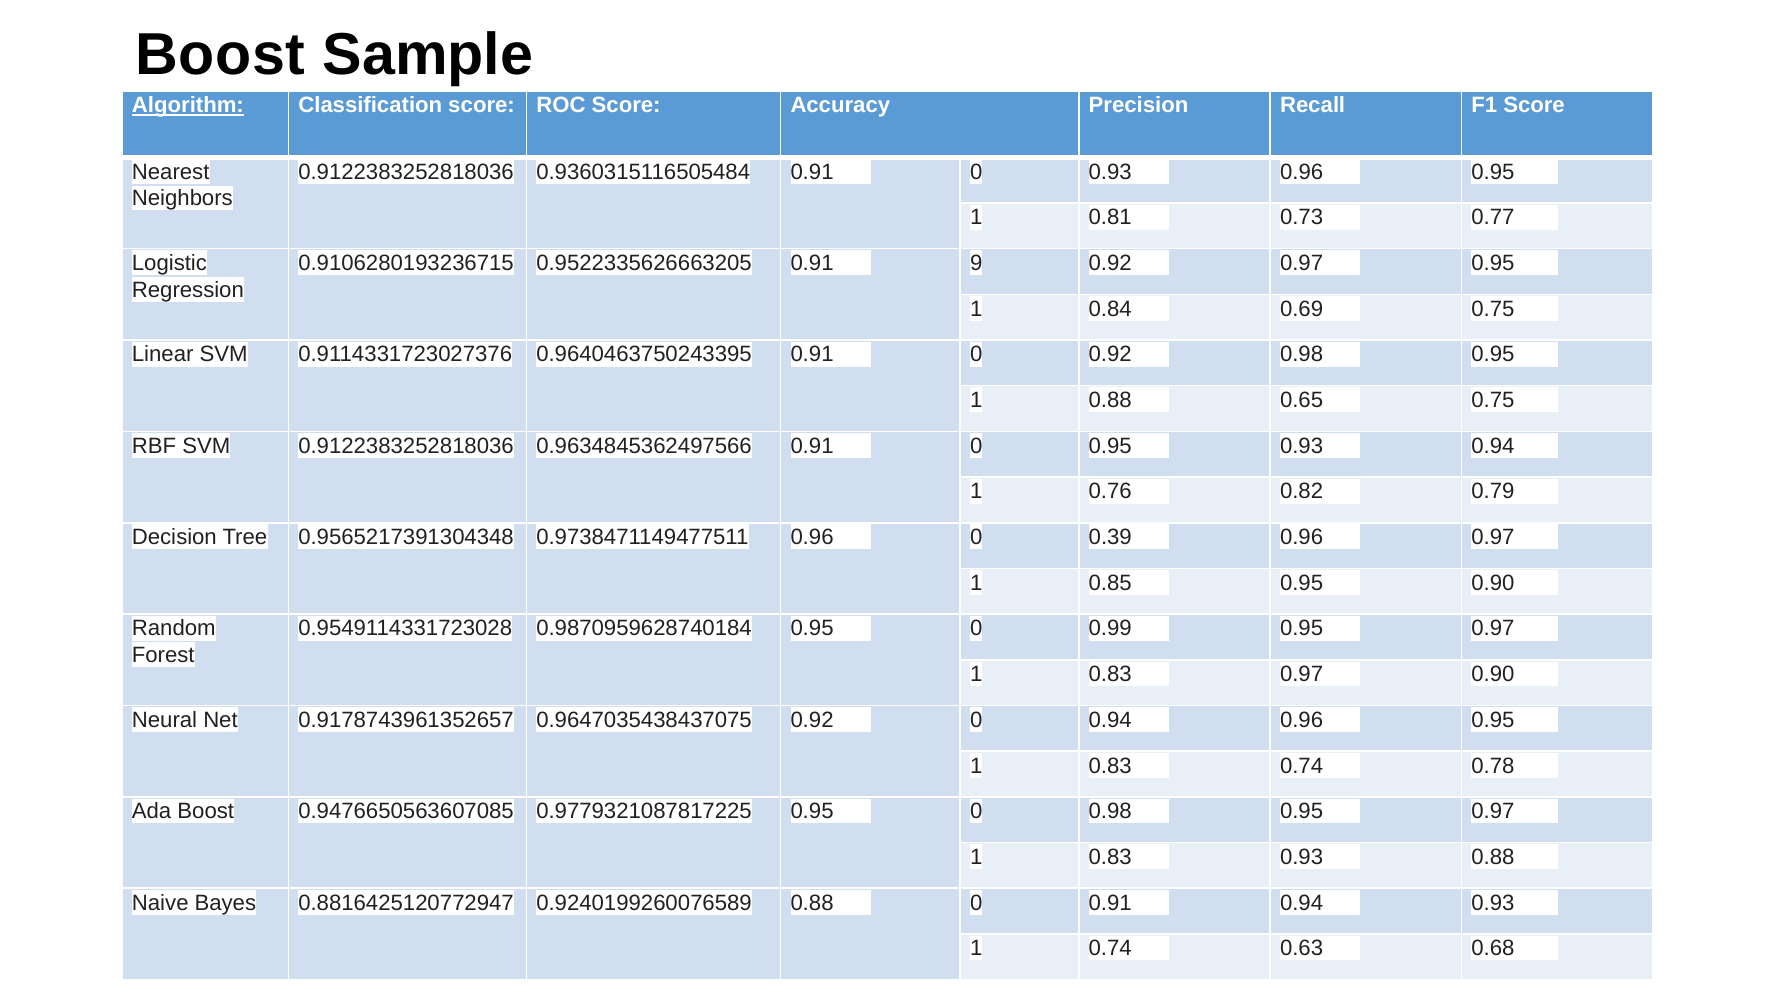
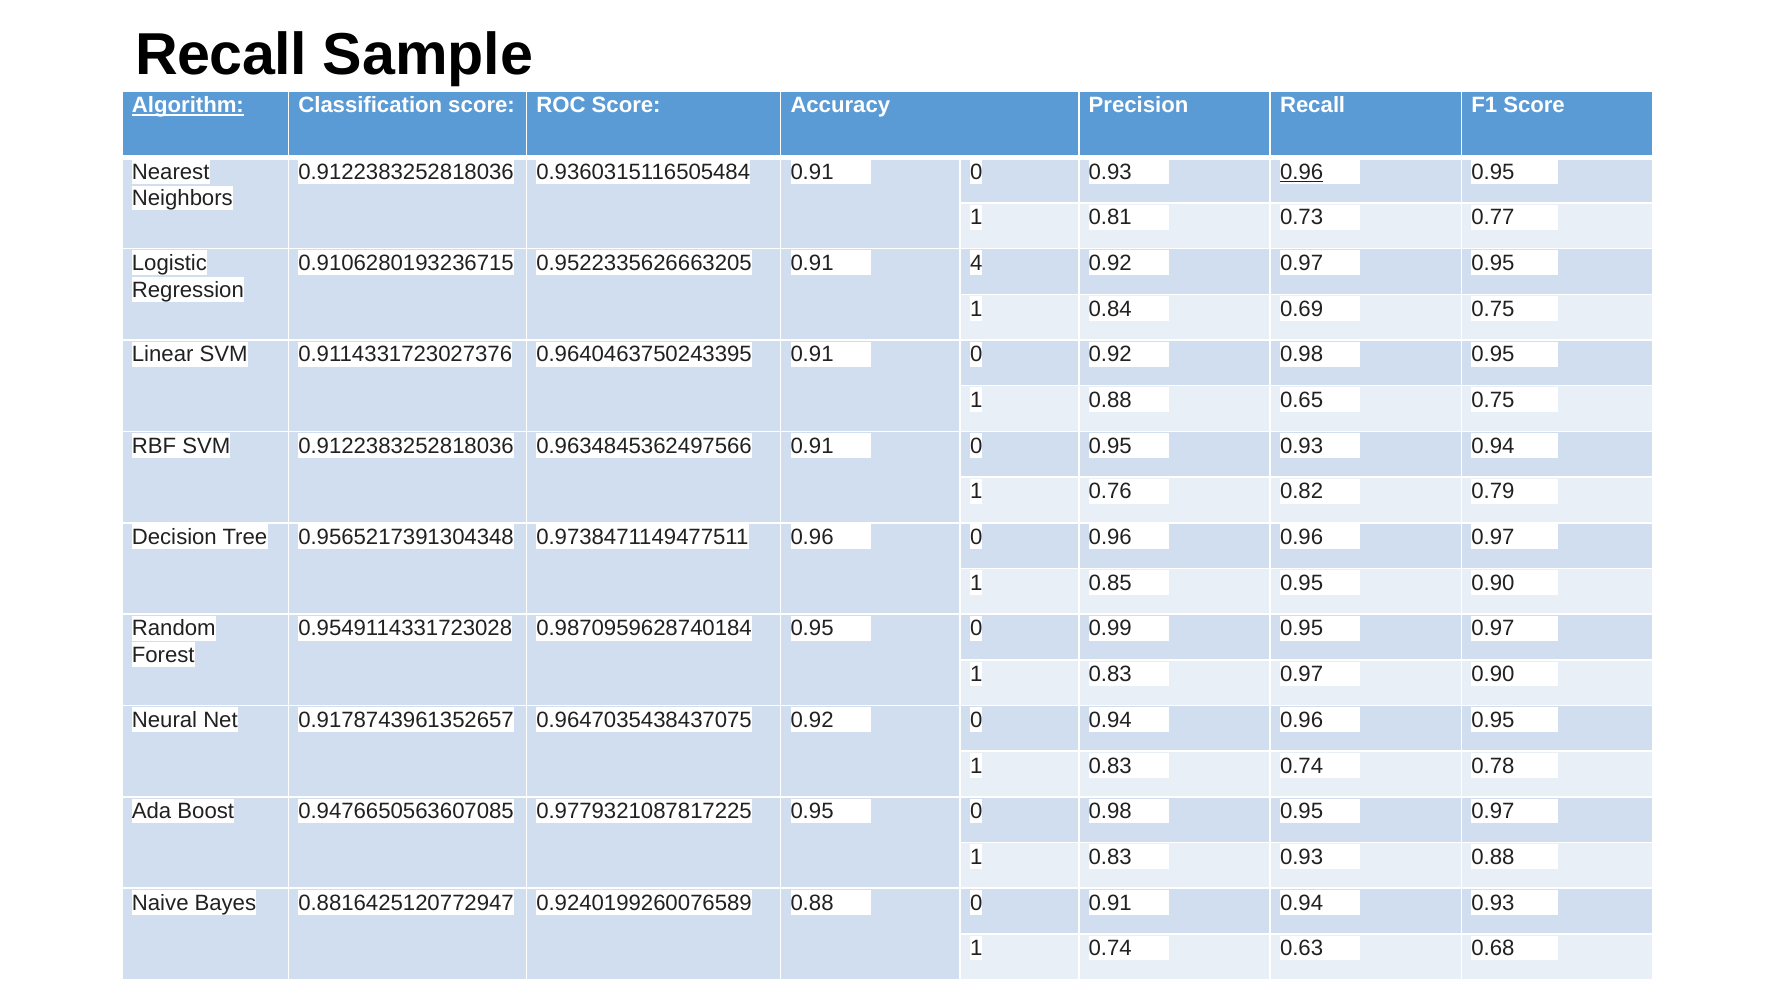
Boost at (220, 55): Boost -> Recall
0.96 at (1302, 172) underline: none -> present
9: 9 -> 4
0 0.39: 0.39 -> 0.96
